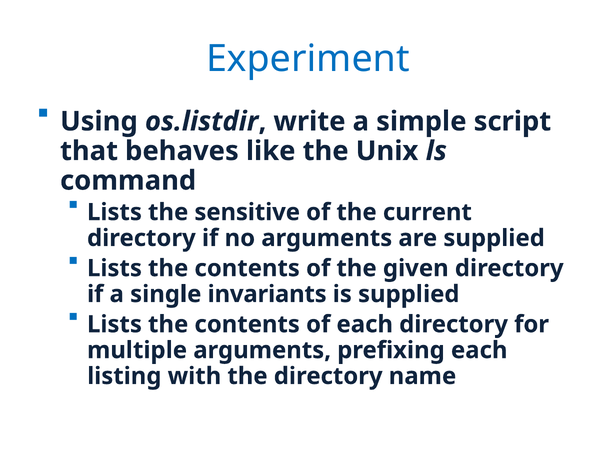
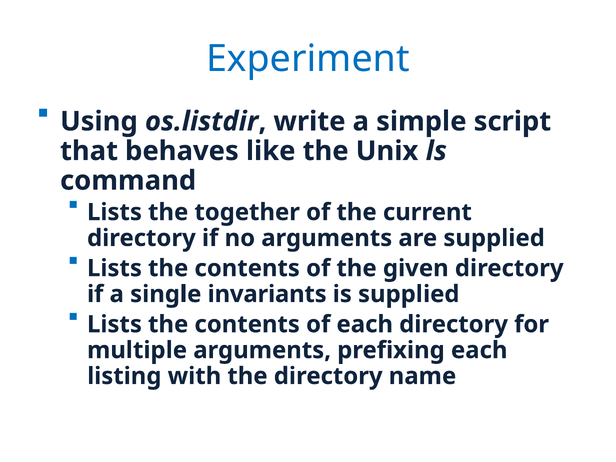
sensitive: sensitive -> together
